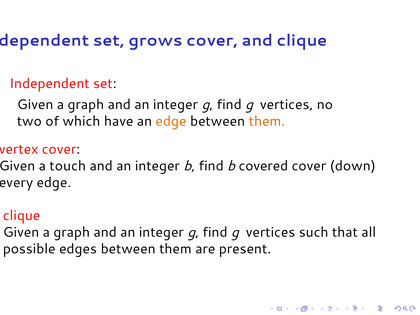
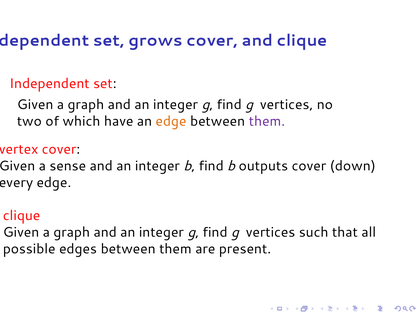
them at (267, 121) colour: orange -> purple
touch: touch -> sense
covered: covered -> outputs
